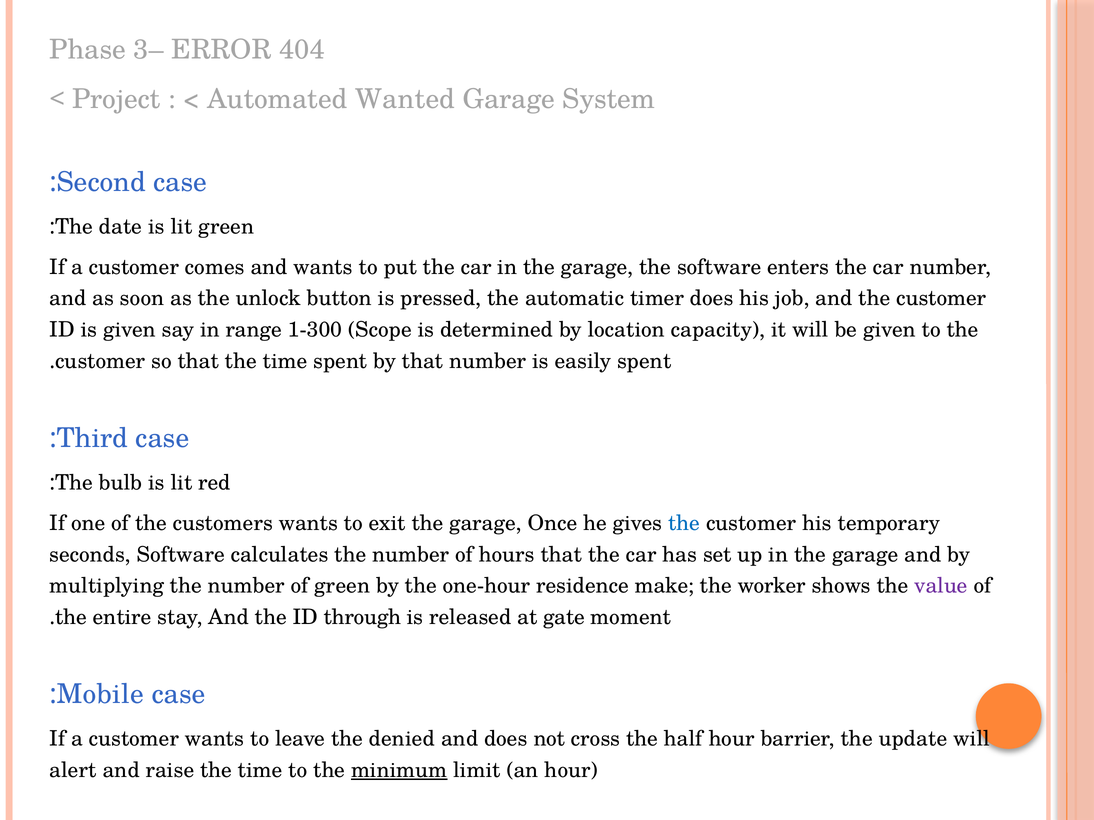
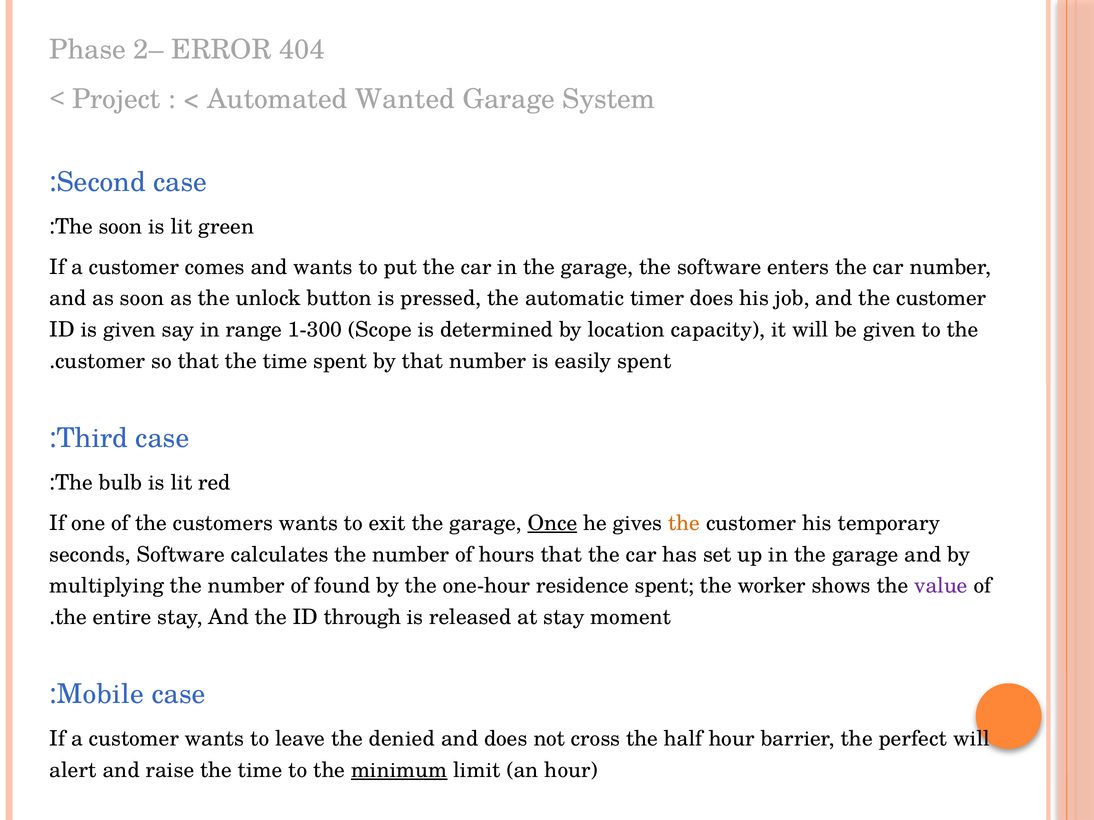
3–: 3– -> 2–
The date: date -> soon
Once underline: none -> present
the at (684, 523) colour: blue -> orange
of green: green -> found
residence make: make -> spent
at gate: gate -> stay
update: update -> perfect
